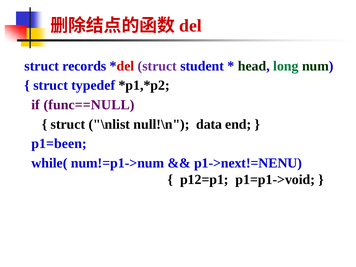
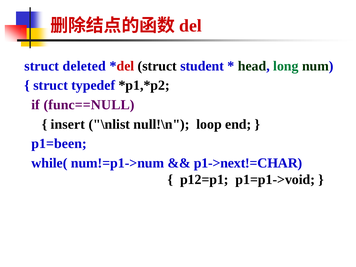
records: records -> deleted
struct at (157, 66) colour: purple -> black
struct at (68, 124): struct -> insert
data: data -> loop
p1->next!=NENU: p1->next!=NENU -> p1->next!=CHAR
